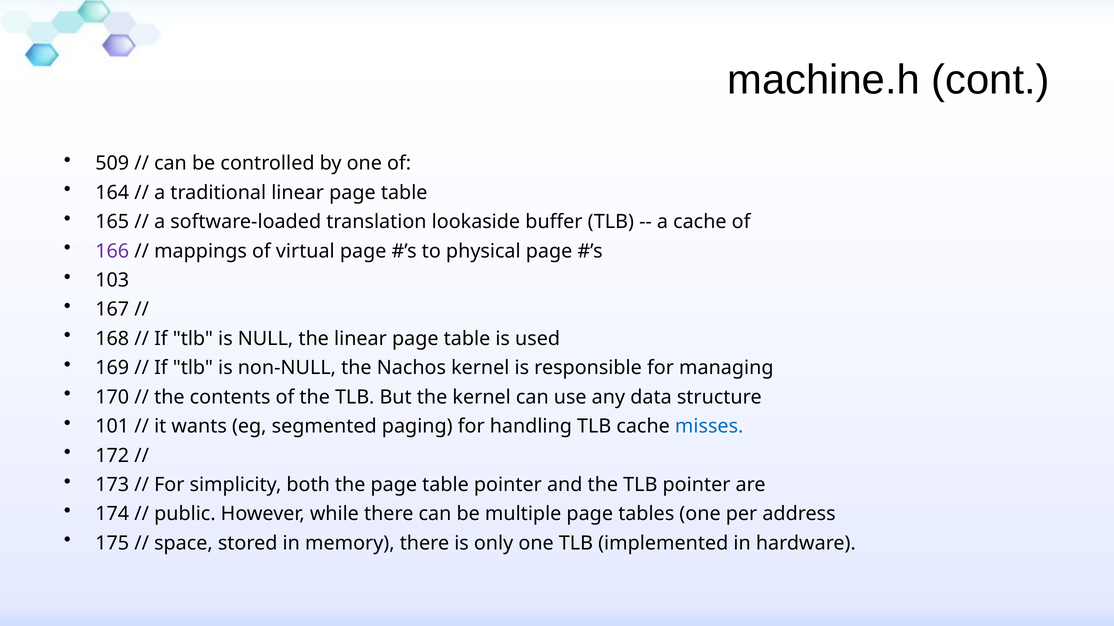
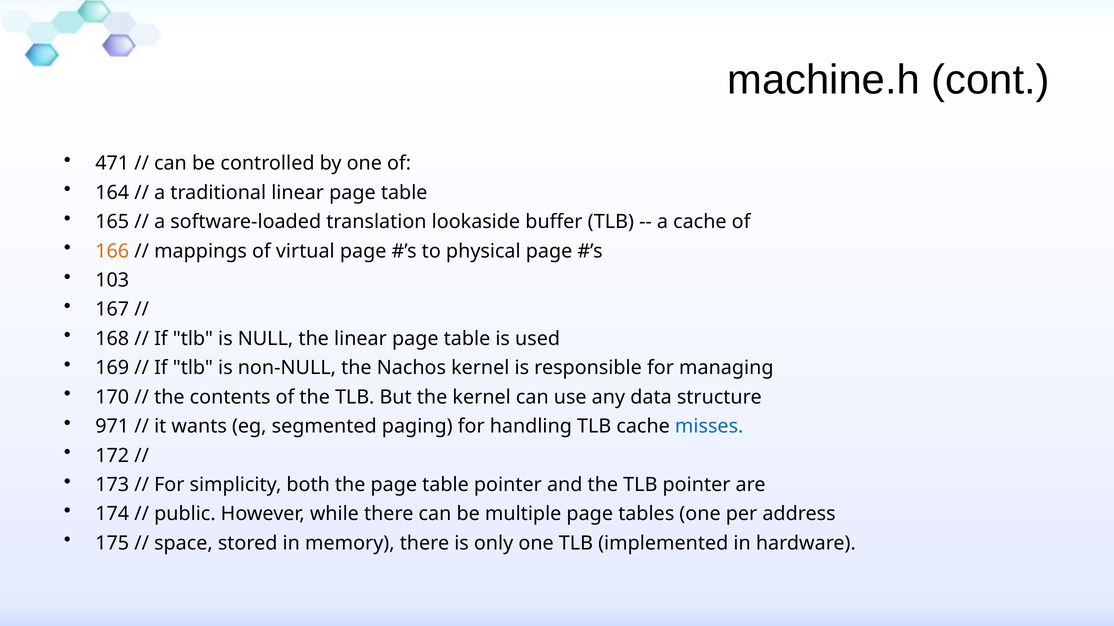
509: 509 -> 471
166 colour: purple -> orange
101: 101 -> 971
